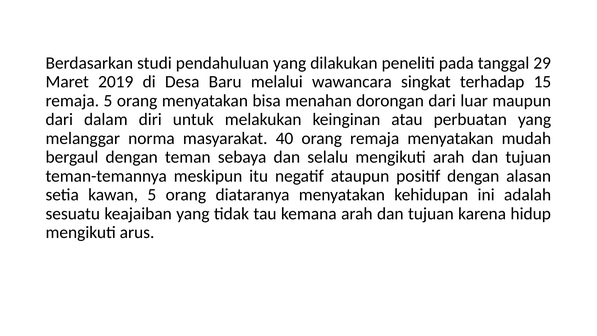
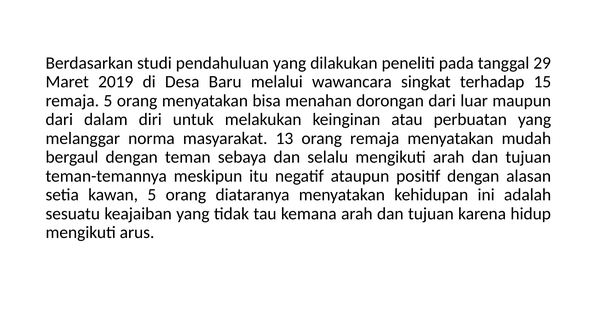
40: 40 -> 13
